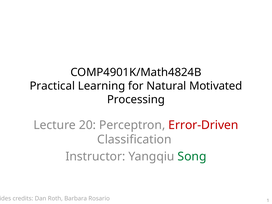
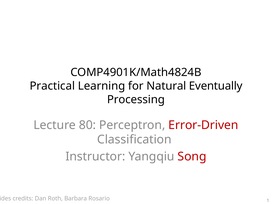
Motivated: Motivated -> Eventually
20: 20 -> 80
Song colour: green -> red
